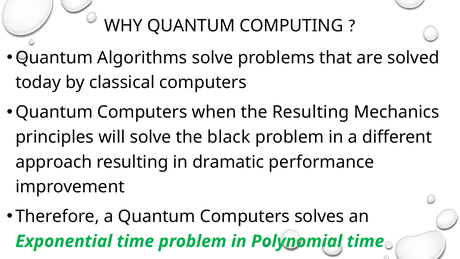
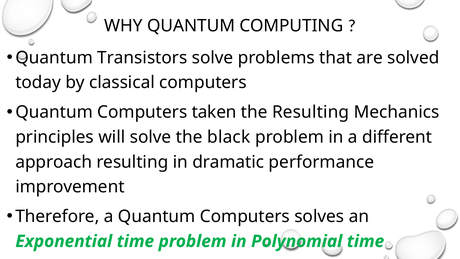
Algorithms: Algorithms -> Transistors
when: when -> taken
